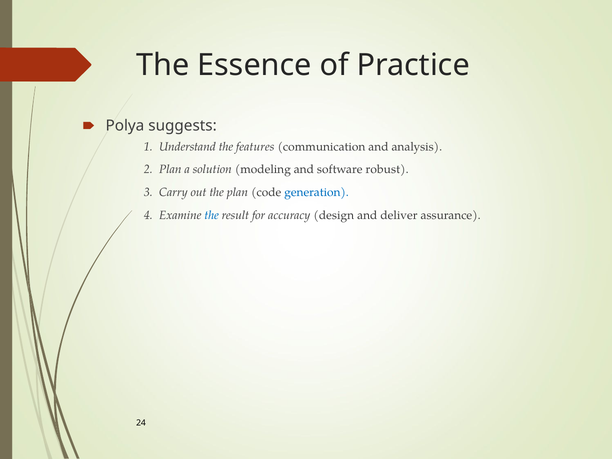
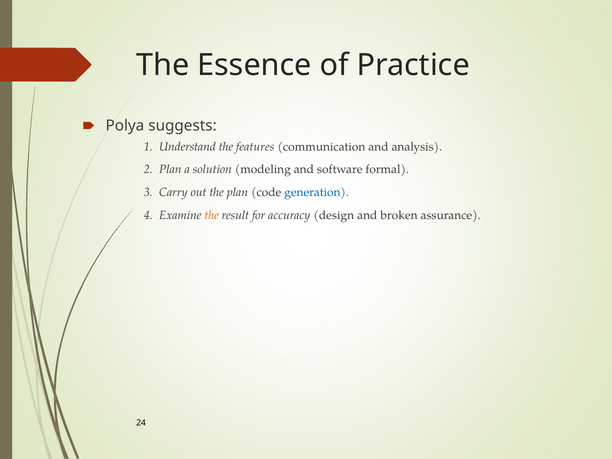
robust: robust -> formal
the at (212, 215) colour: blue -> orange
deliver: deliver -> broken
